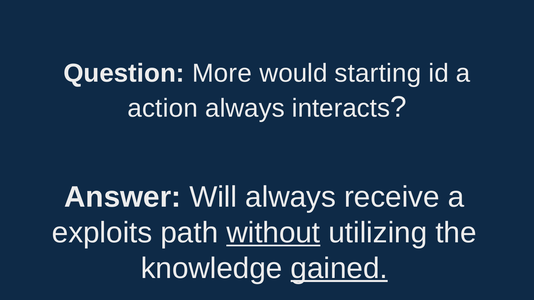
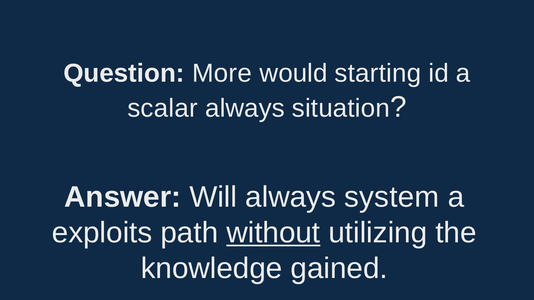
action: action -> scalar
interacts: interacts -> situation
receive: receive -> system
gained underline: present -> none
